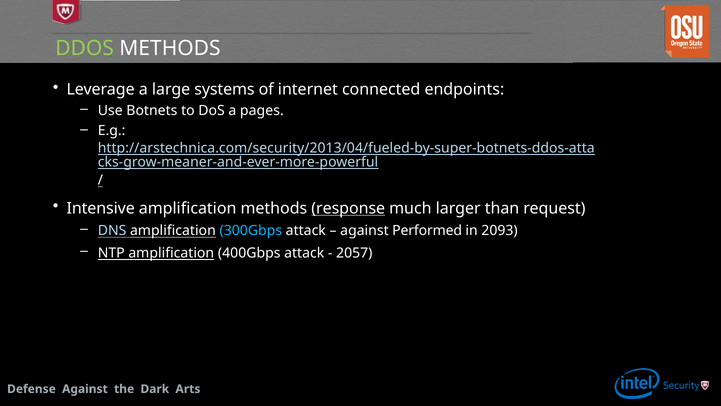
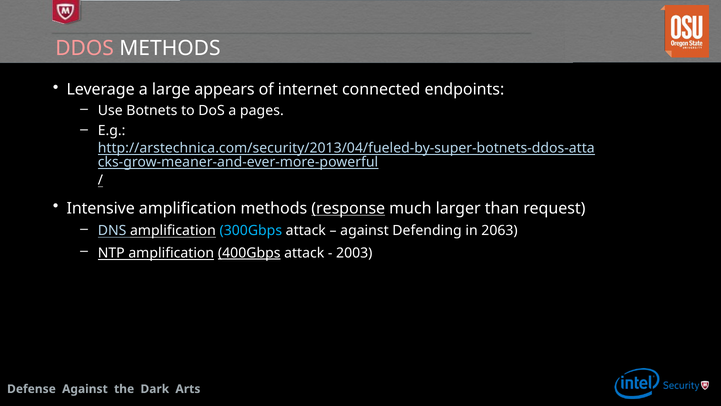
DDOS colour: light green -> pink
systems: systems -> appears
Performed: Performed -> Defending
2093: 2093 -> 2063
400Gbps underline: none -> present
2057: 2057 -> 2003
